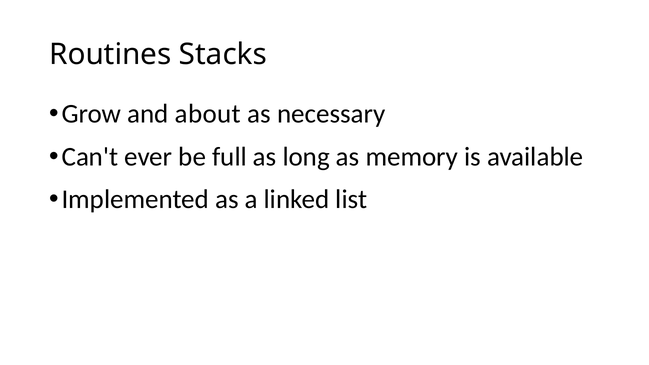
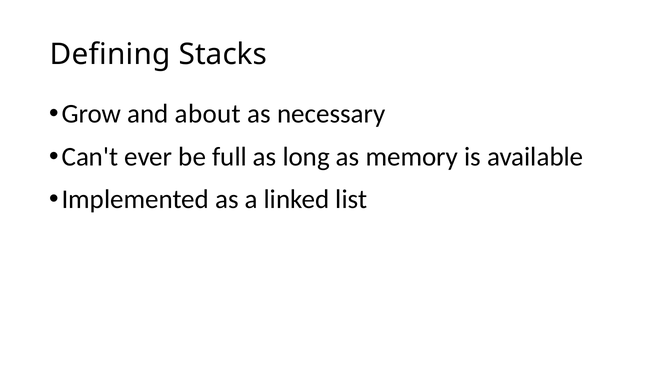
Routines: Routines -> Defining
